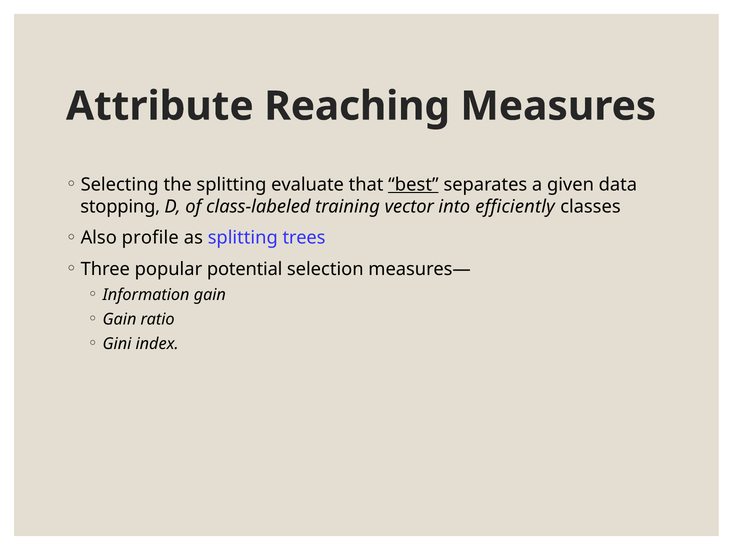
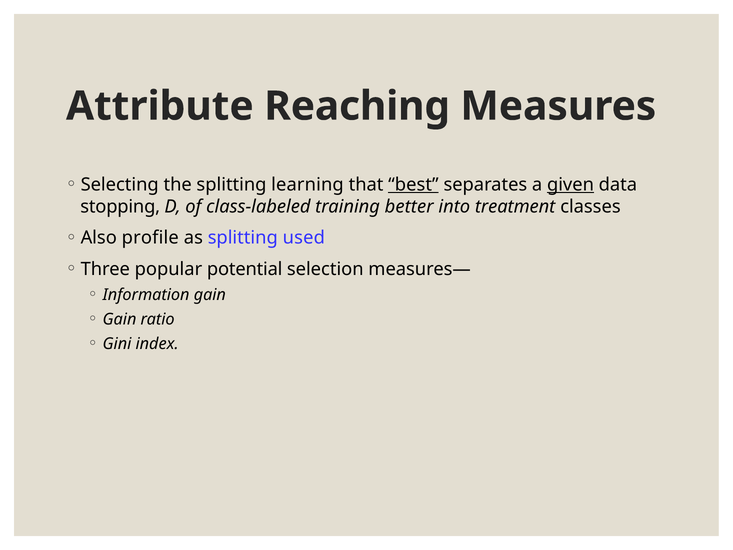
evaluate: evaluate -> learning
given underline: none -> present
vector: vector -> better
efficiently: efficiently -> treatment
trees: trees -> used
